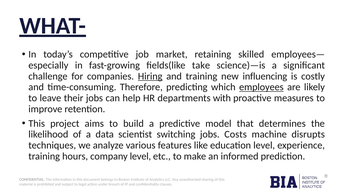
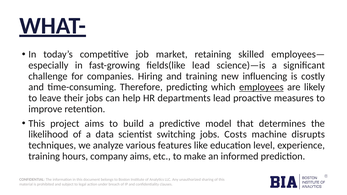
fields(like take: take -> lead
Hiring underline: present -> none
departments with: with -> lead
company level: level -> aims
